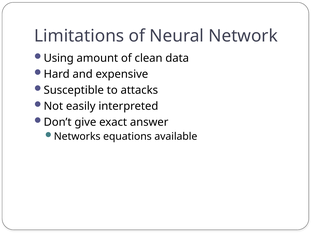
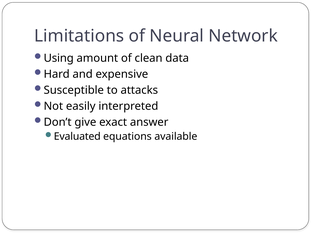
Networks: Networks -> Evaluated
